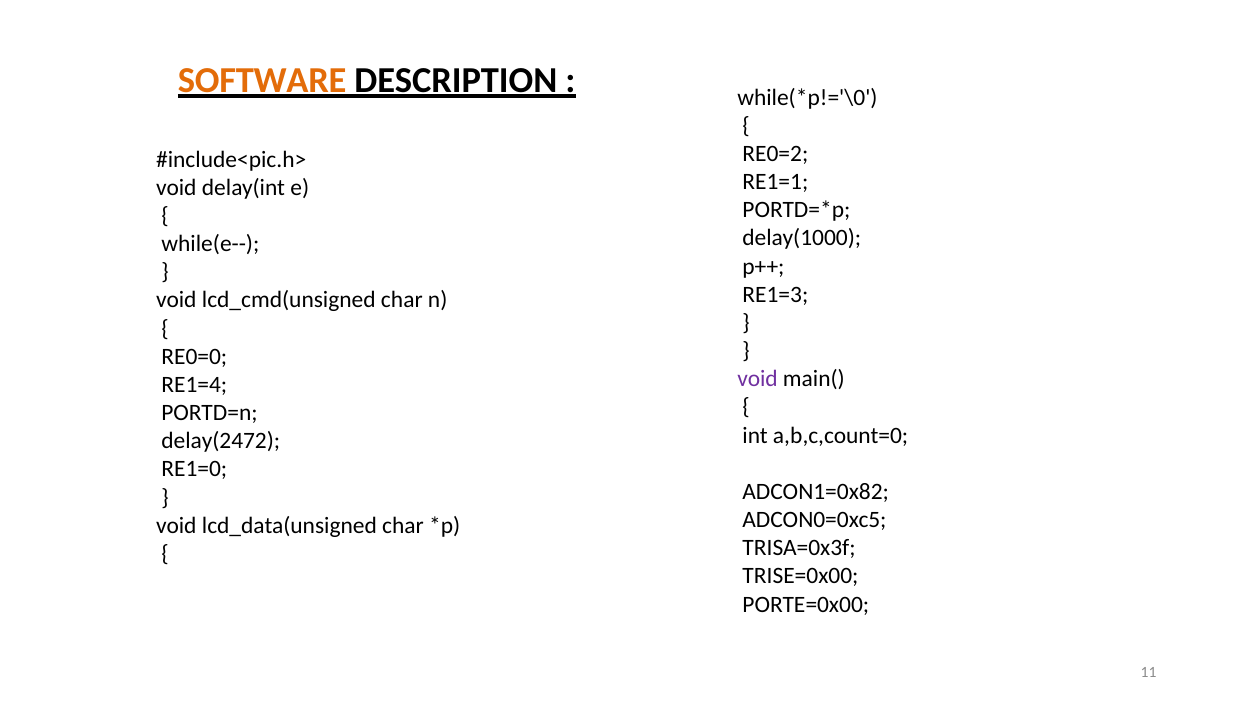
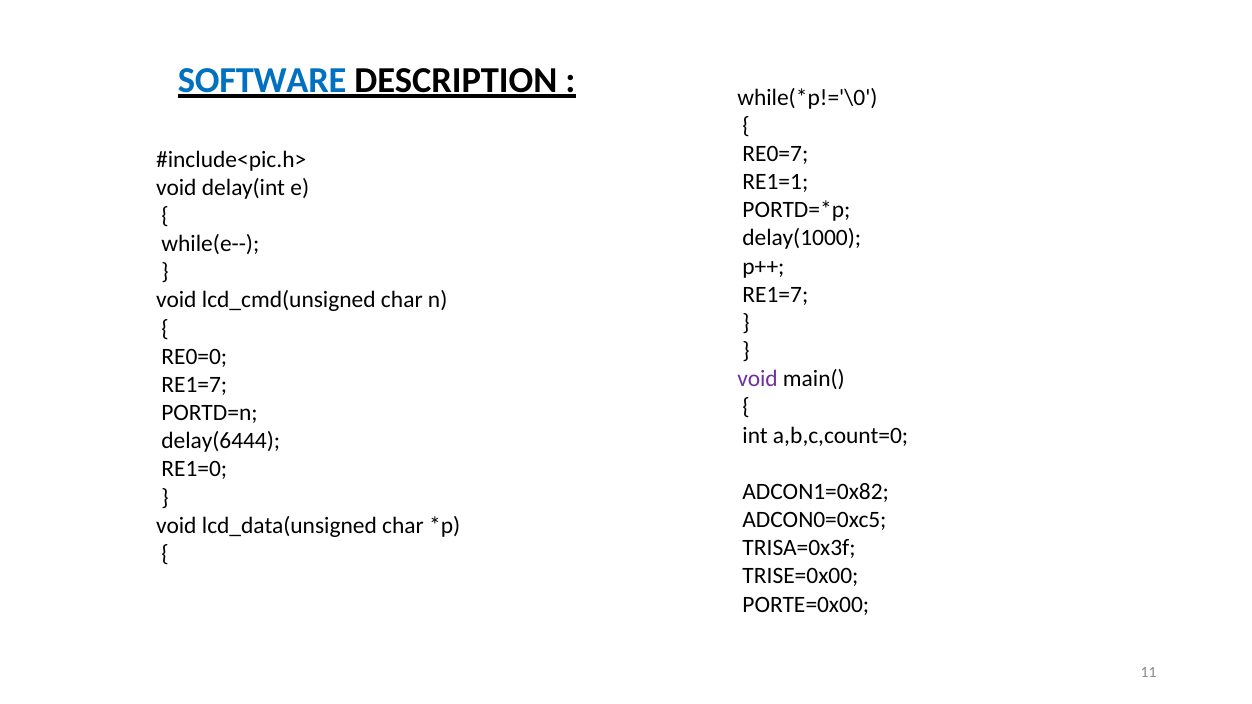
SOFTWARE colour: orange -> blue
RE0=2: RE0=2 -> RE0=7
RE1=3 at (775, 295): RE1=3 -> RE1=7
RE1=4 at (194, 385): RE1=4 -> RE1=7
delay(2472: delay(2472 -> delay(6444
